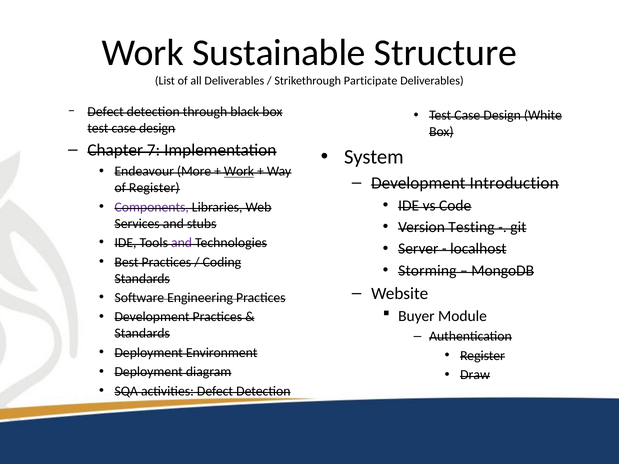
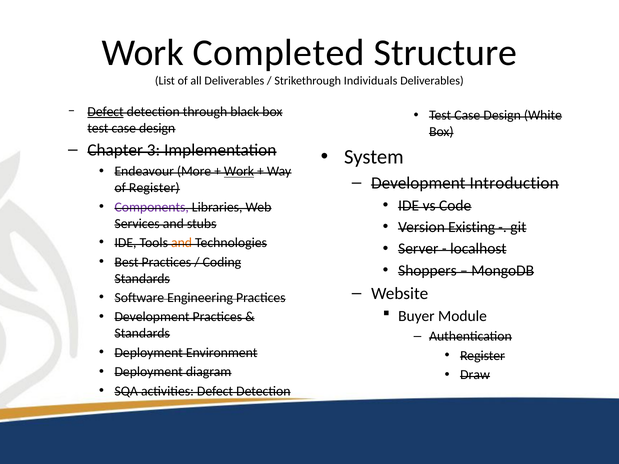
Sustainable: Sustainable -> Completed
Participate: Participate -> Individuals
Defect at (106, 112) underline: none -> present
7: 7 -> 3
Testing: Testing -> Existing
and at (182, 243) colour: purple -> orange
Storming: Storming -> Shoppers
